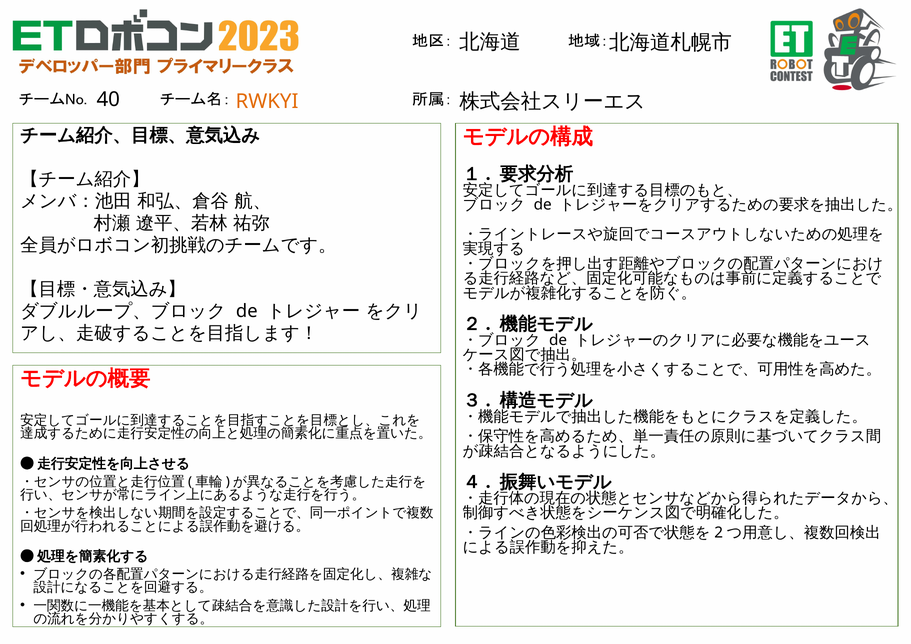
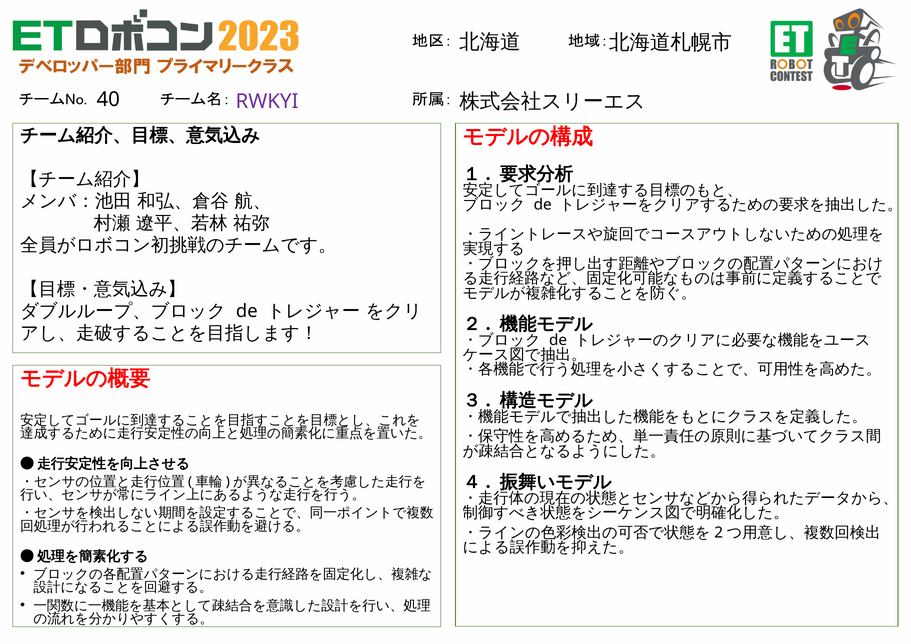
RWKYI colour: orange -> purple
